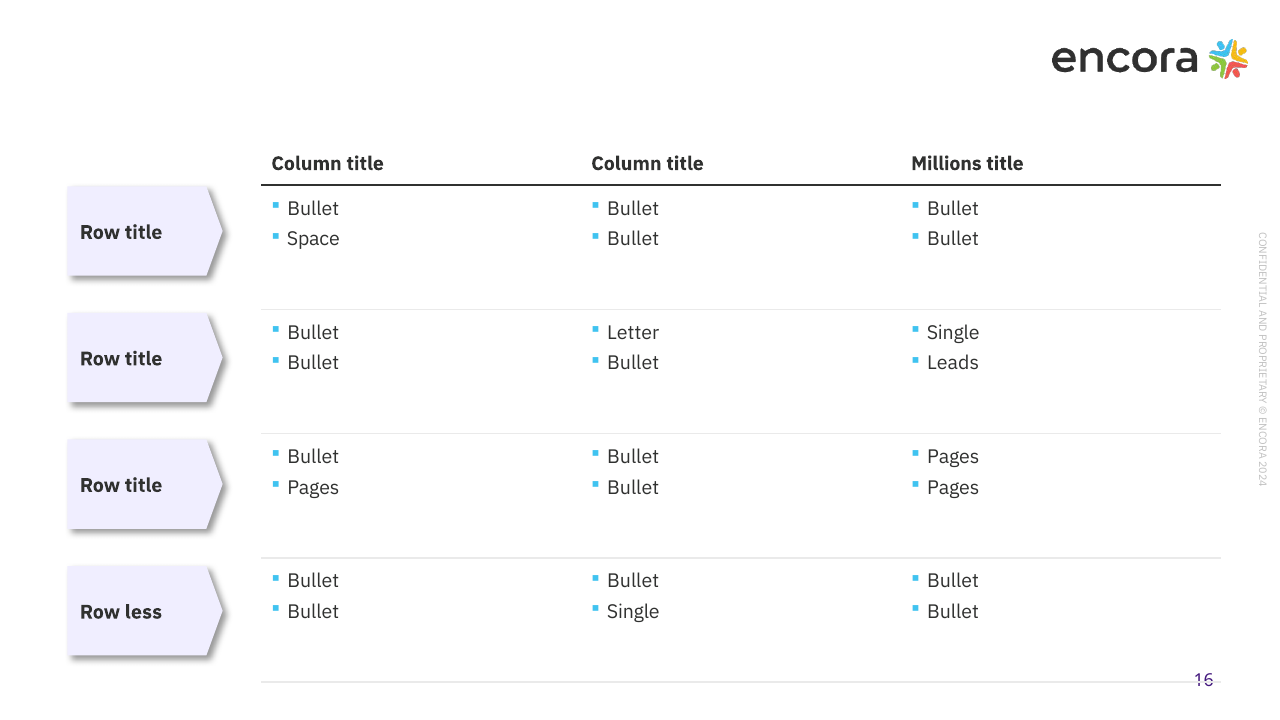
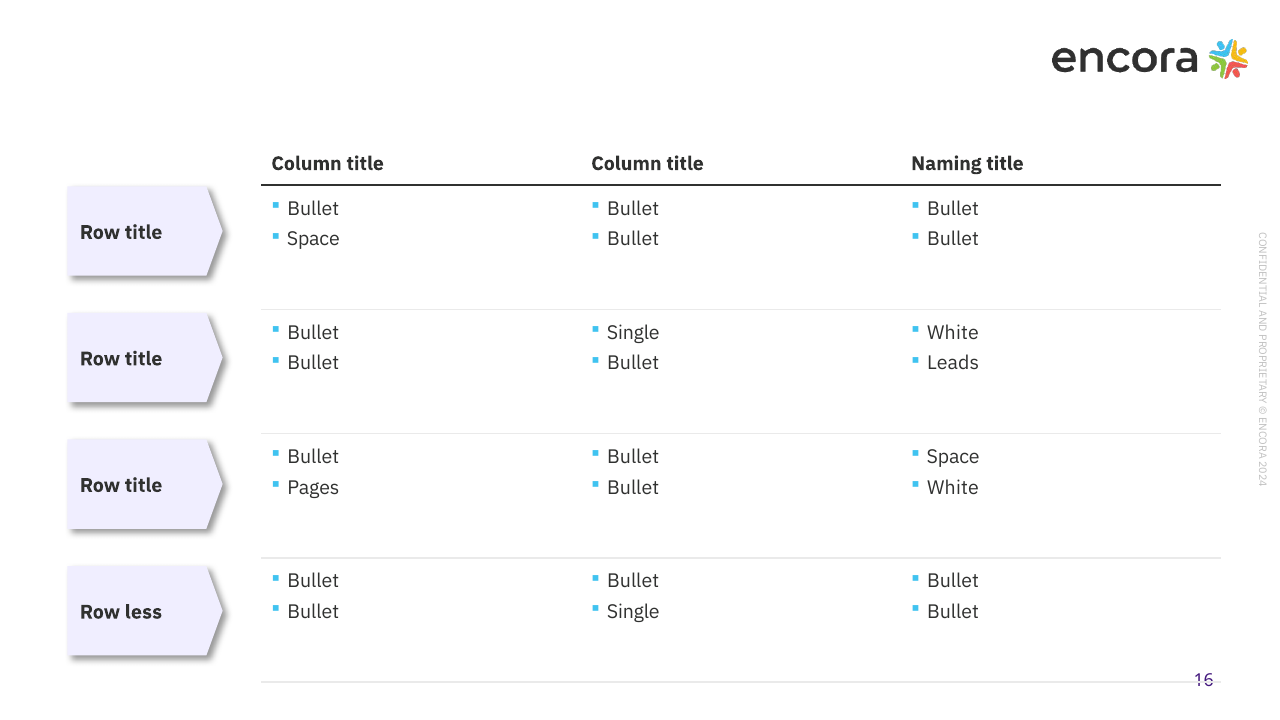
Millions: Millions -> Naming
Letter at (633, 333): Letter -> Single
Single at (953, 333): Single -> White
Pages at (953, 457): Pages -> Space
Pages at (953, 488): Pages -> White
